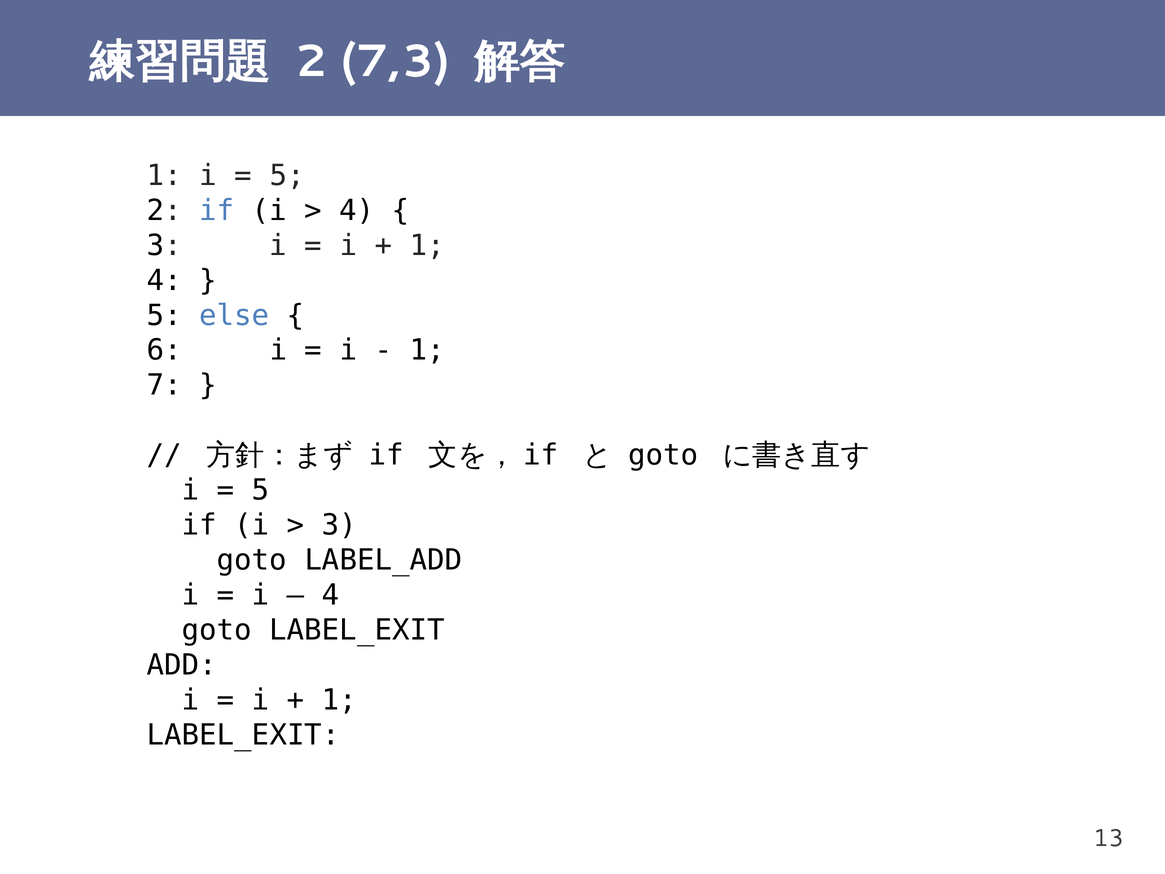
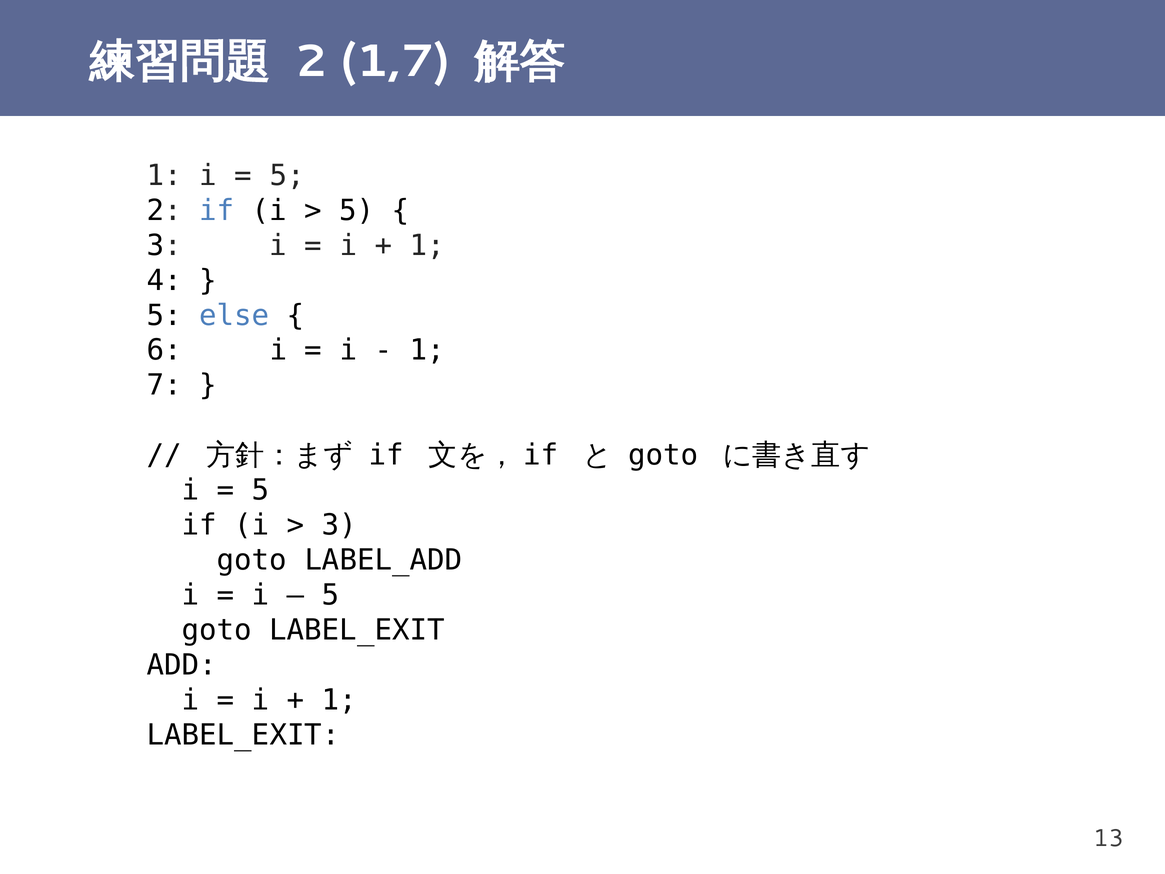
7,3: 7,3 -> 1,7
4 at (357, 210): 4 -> 5
4 at (331, 595): 4 -> 5
